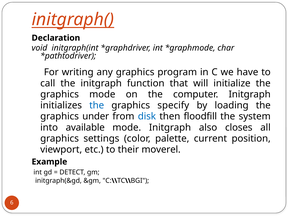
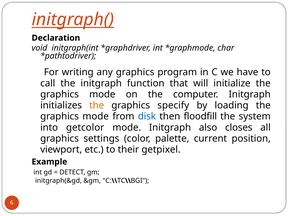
the at (97, 105) colour: blue -> orange
under at (96, 116): under -> mode
available: available -> getcolor
moverel: moverel -> getpixel
